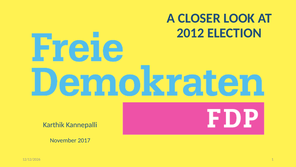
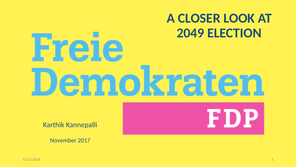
2012: 2012 -> 2049
